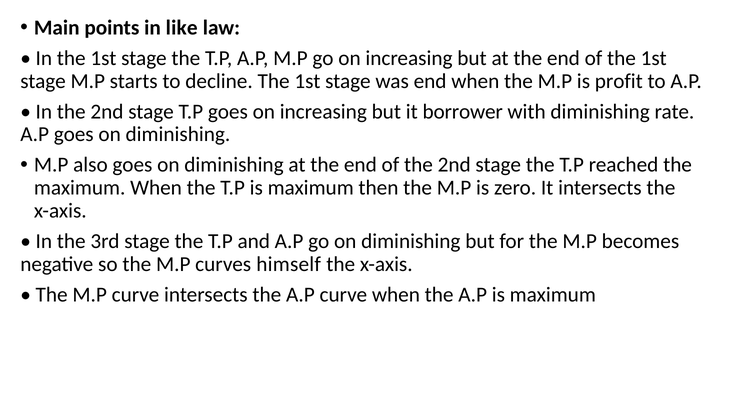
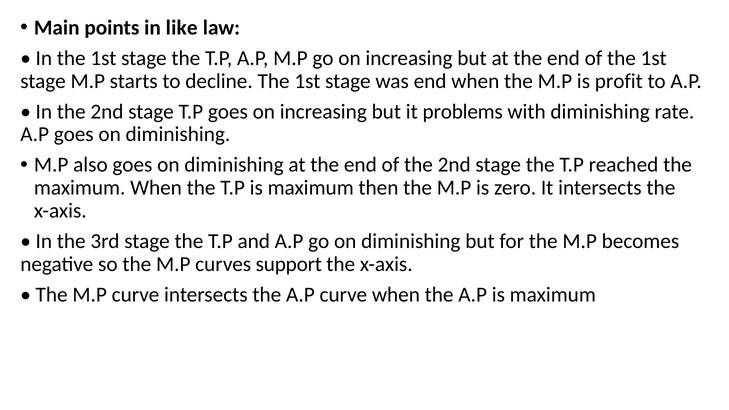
borrower: borrower -> problems
himself: himself -> support
